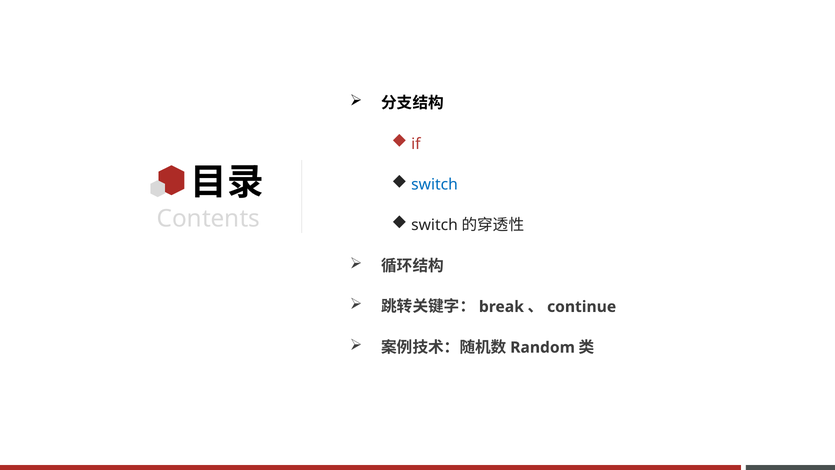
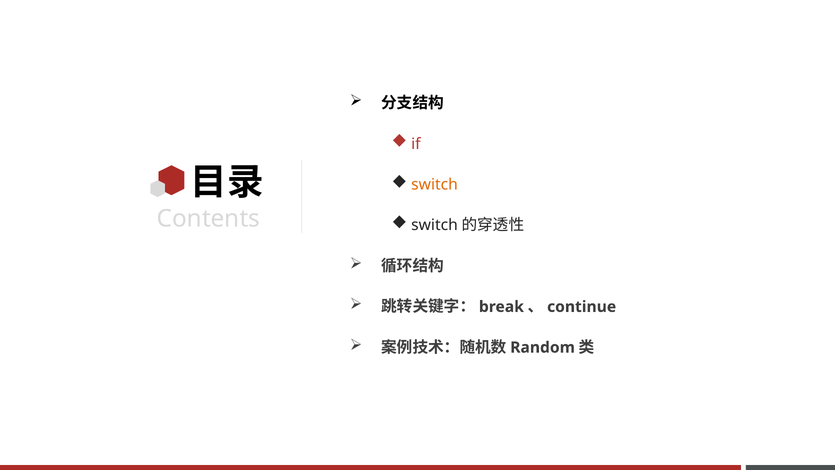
switch colour: blue -> orange
